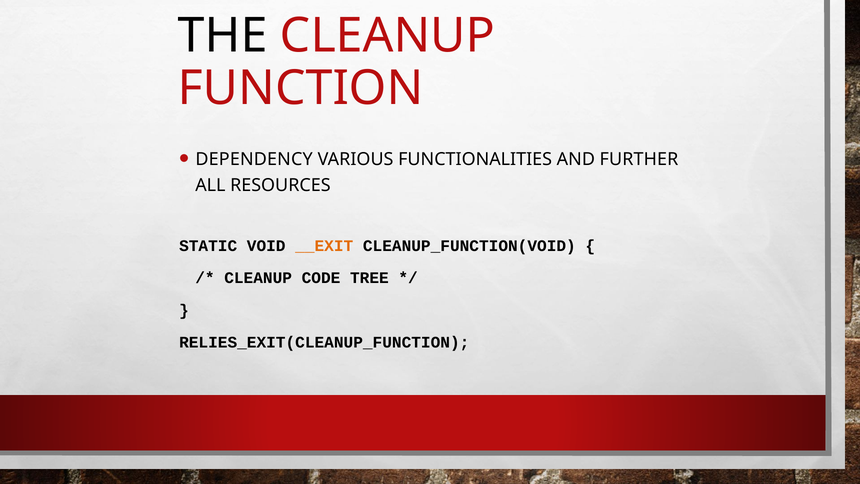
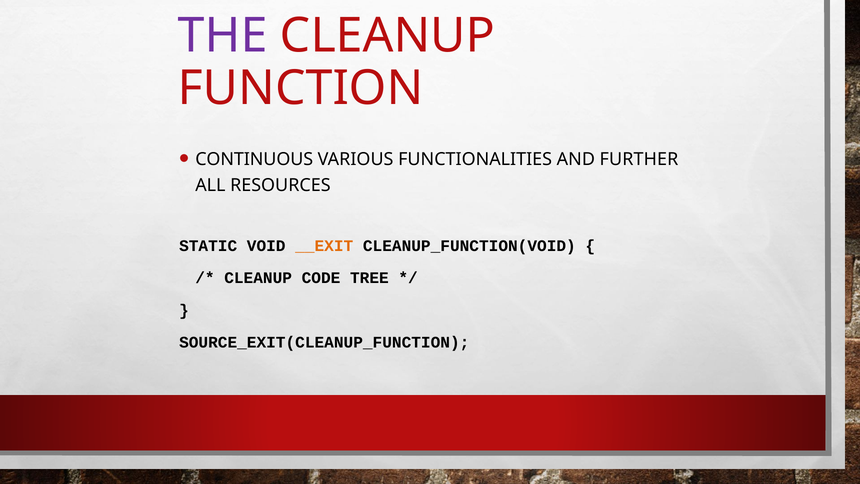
THE colour: black -> purple
DEPENDENCY: DEPENDENCY -> CONTINUOUS
RELIES_EXIT(CLEANUP_FUNCTION: RELIES_EXIT(CLEANUP_FUNCTION -> SOURCE_EXIT(CLEANUP_FUNCTION
